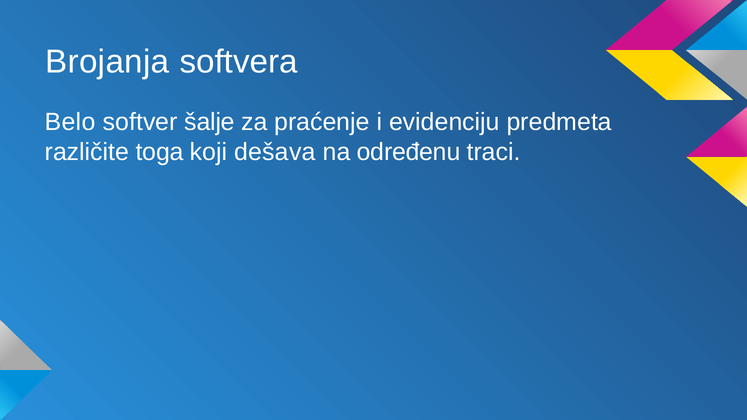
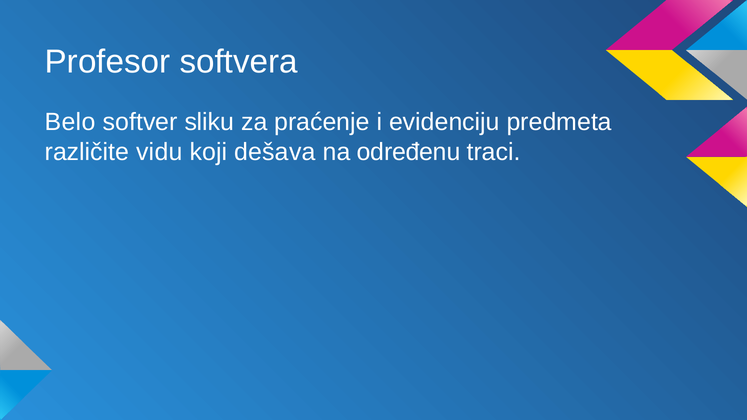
Brojanja: Brojanja -> Profesor
šalje: šalje -> sliku
toga: toga -> vidu
